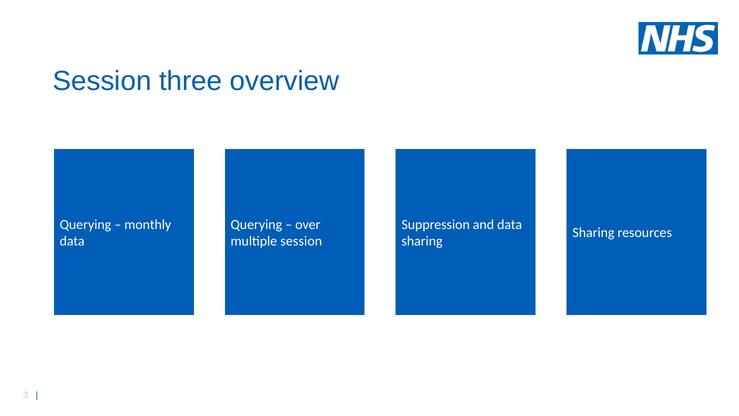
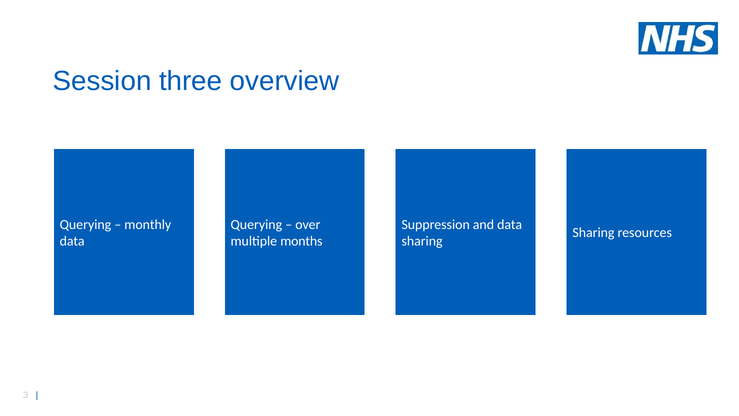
multiple session: session -> months
